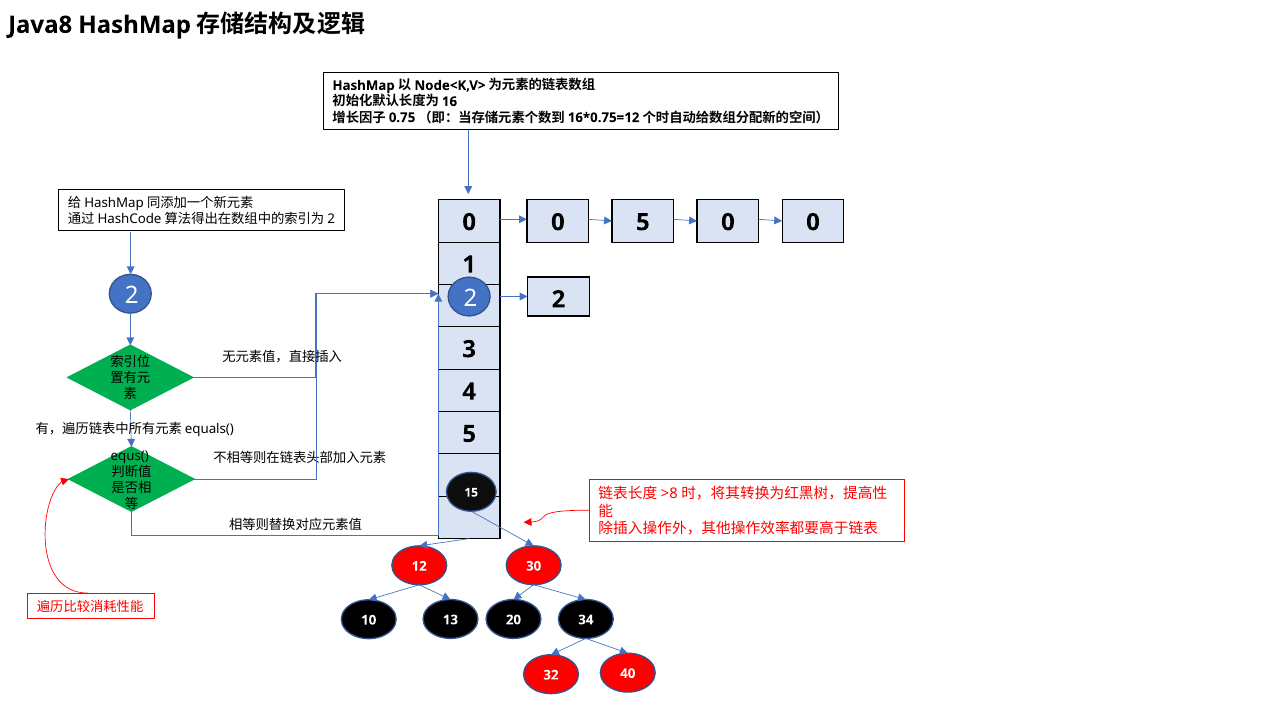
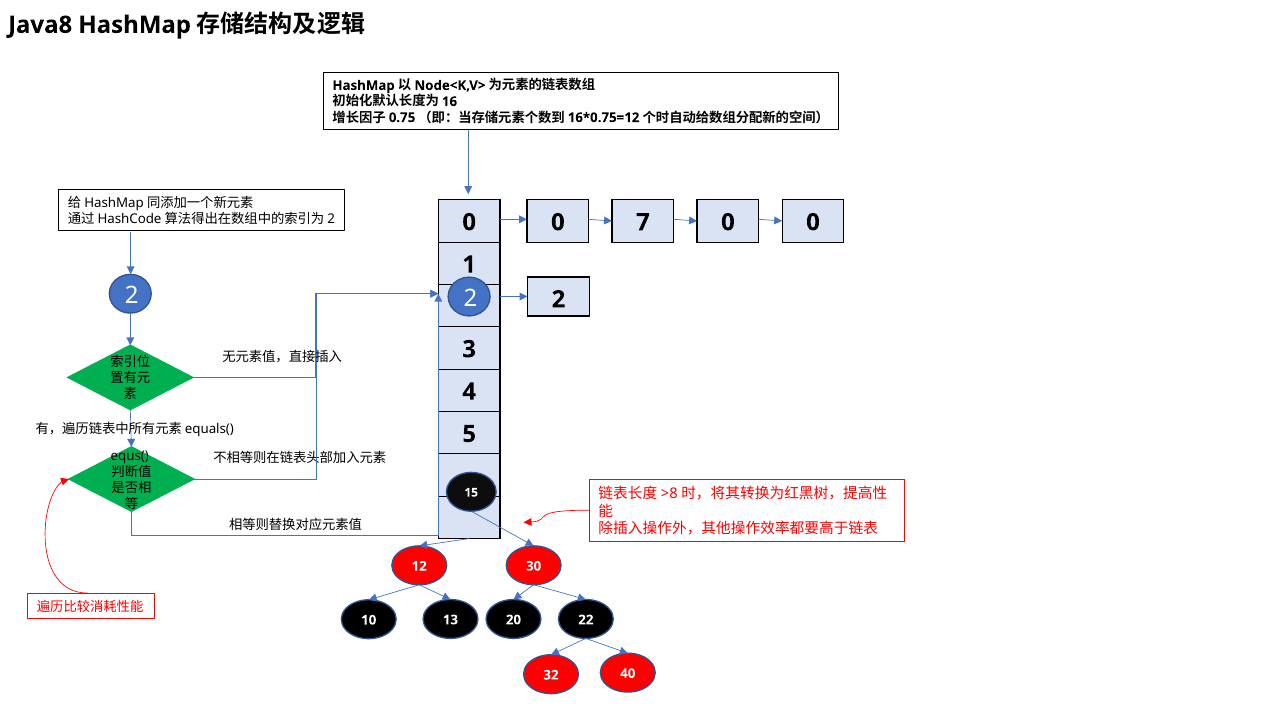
0 5: 5 -> 7
34: 34 -> 22
